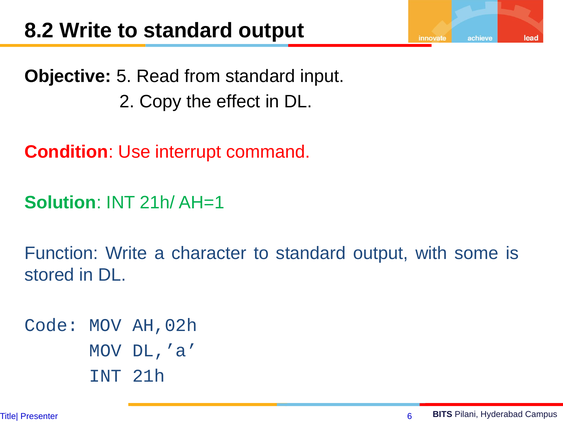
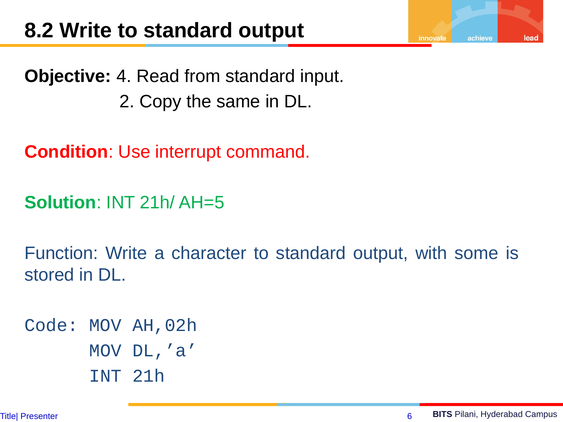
5: 5 -> 4
effect: effect -> same
AH=1: AH=1 -> AH=5
